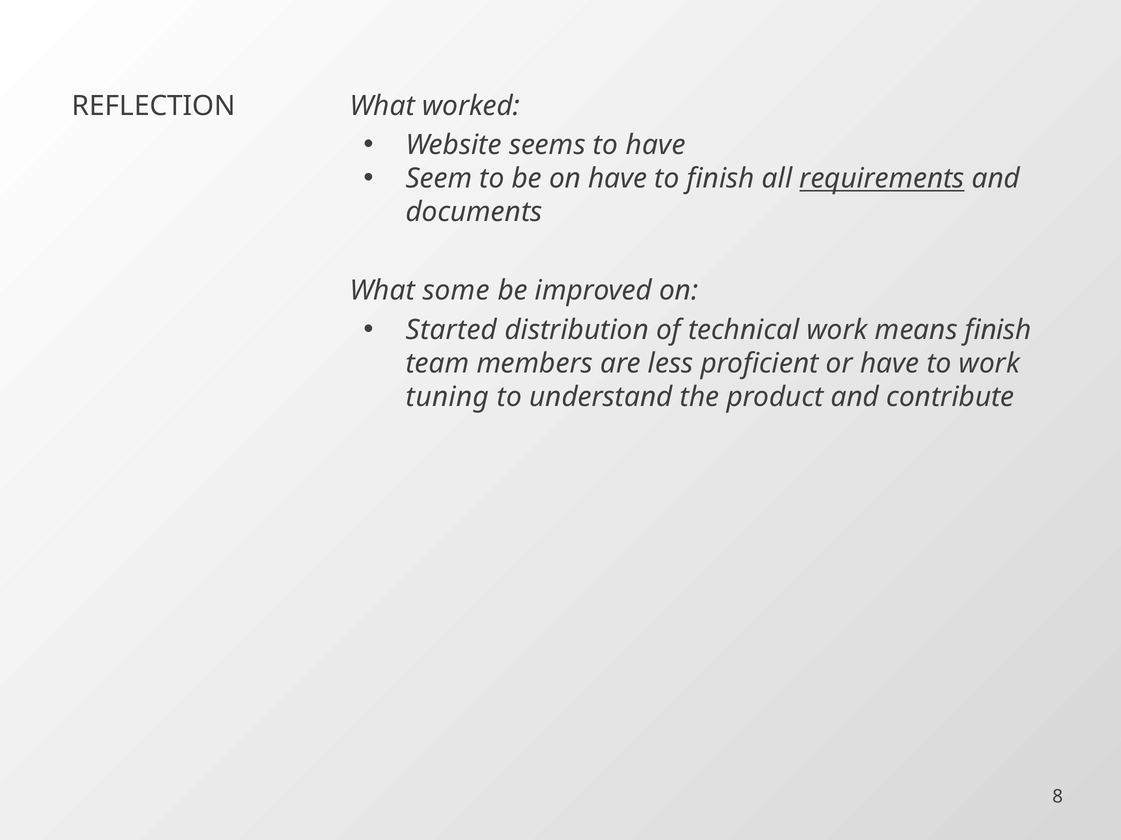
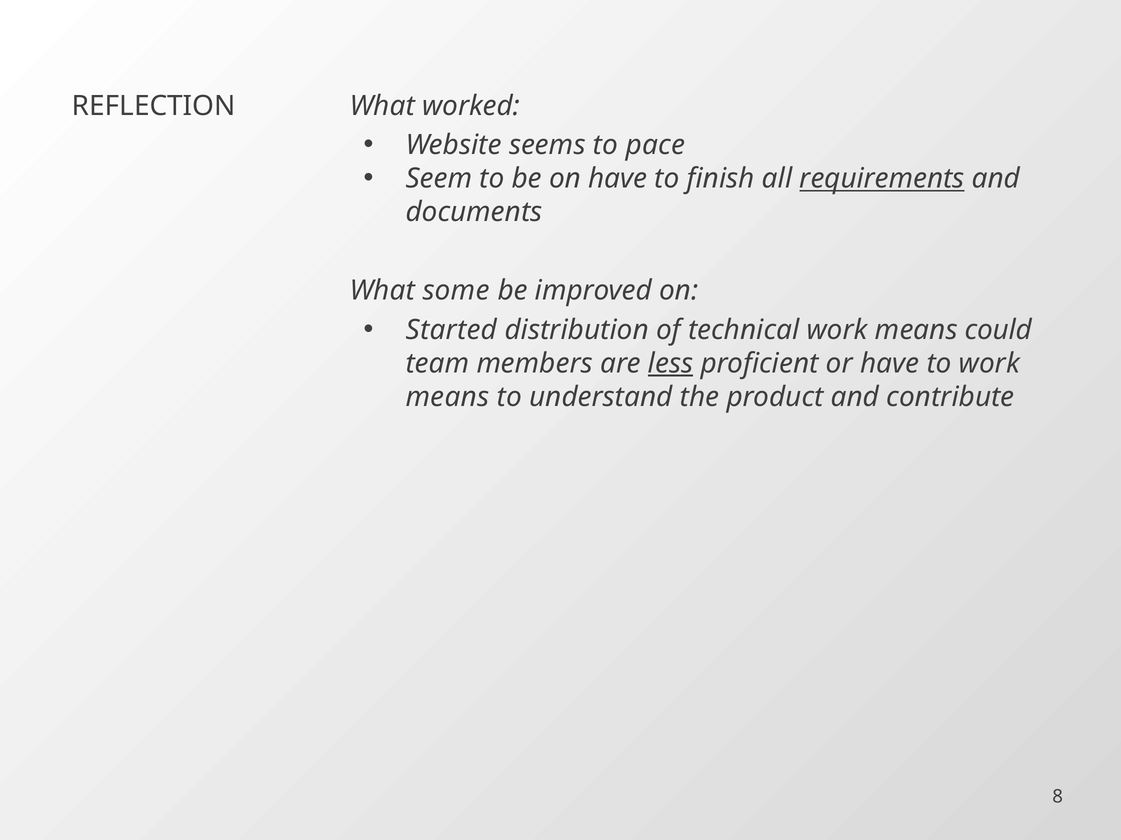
to have: have -> pace
means finish: finish -> could
less underline: none -> present
tuning at (447, 397): tuning -> means
